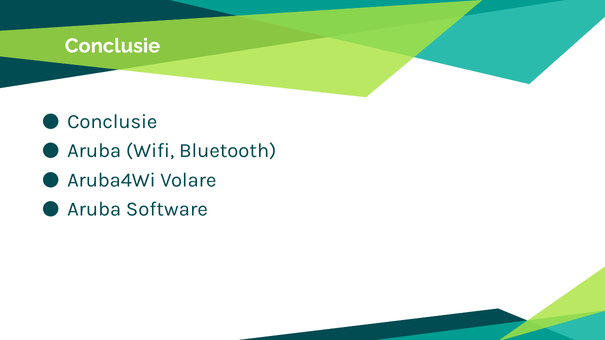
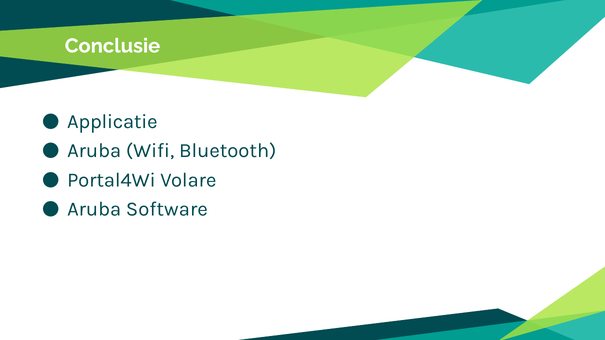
Conclusie at (112, 122): Conclusie -> Applicatie
Aruba4Wi: Aruba4Wi -> Portal4Wi
